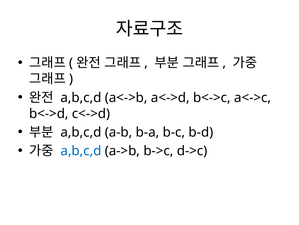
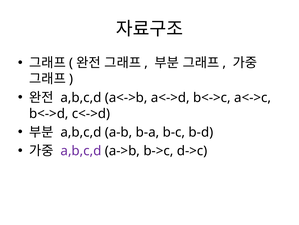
a,b,c,d at (81, 150) colour: blue -> purple
